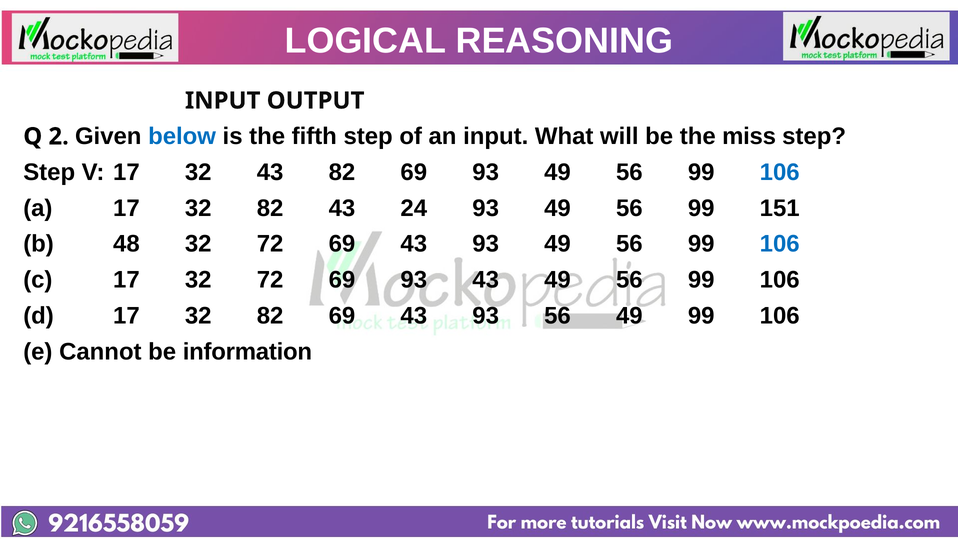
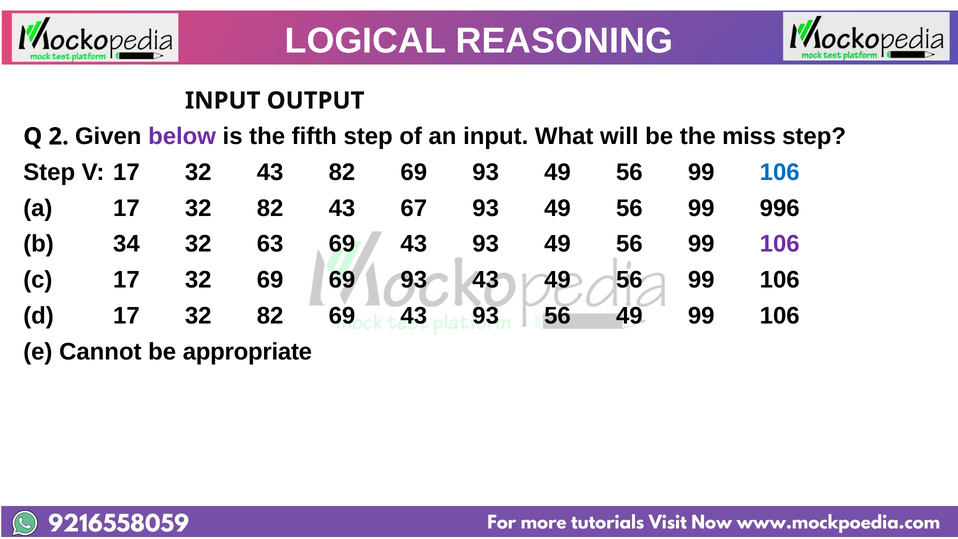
below colour: blue -> purple
24: 24 -> 67
151: 151 -> 996
48: 48 -> 34
72 at (270, 244): 72 -> 63
106 at (780, 244) colour: blue -> purple
17 32 72: 72 -> 69
information: information -> appropriate
